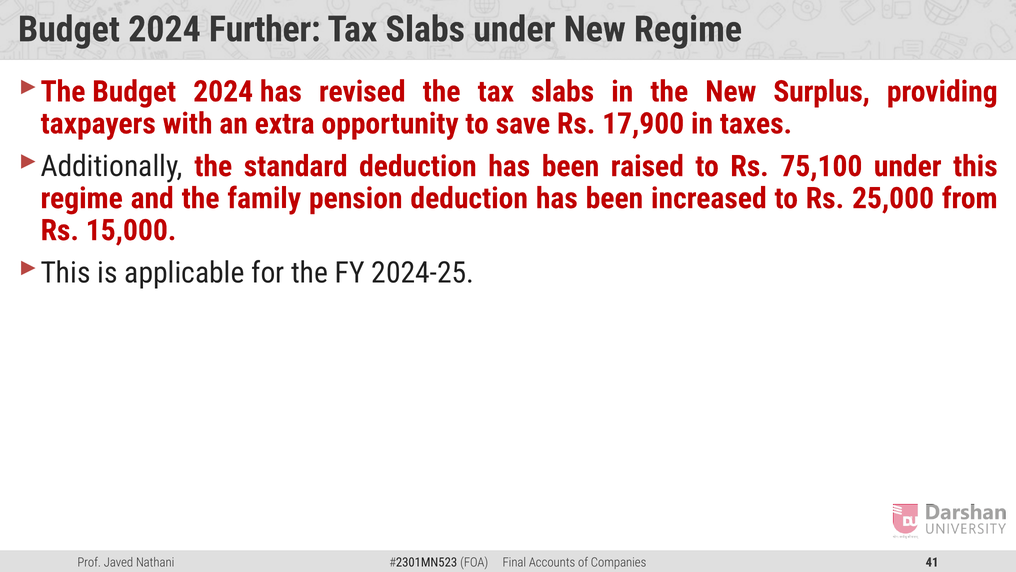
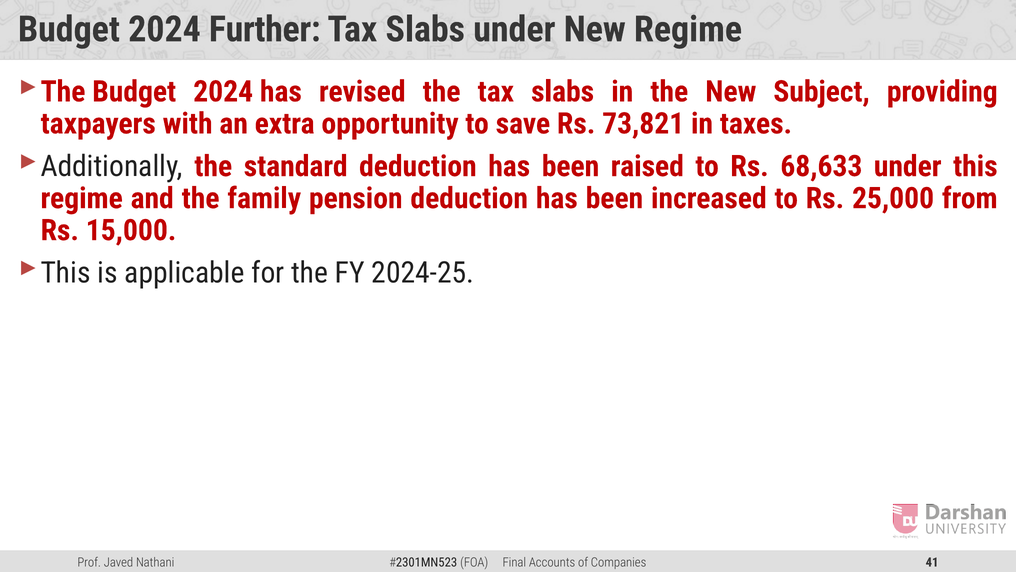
Surplus: Surplus -> Subject
17,900: 17,900 -> 73,821
75,100: 75,100 -> 68,633
